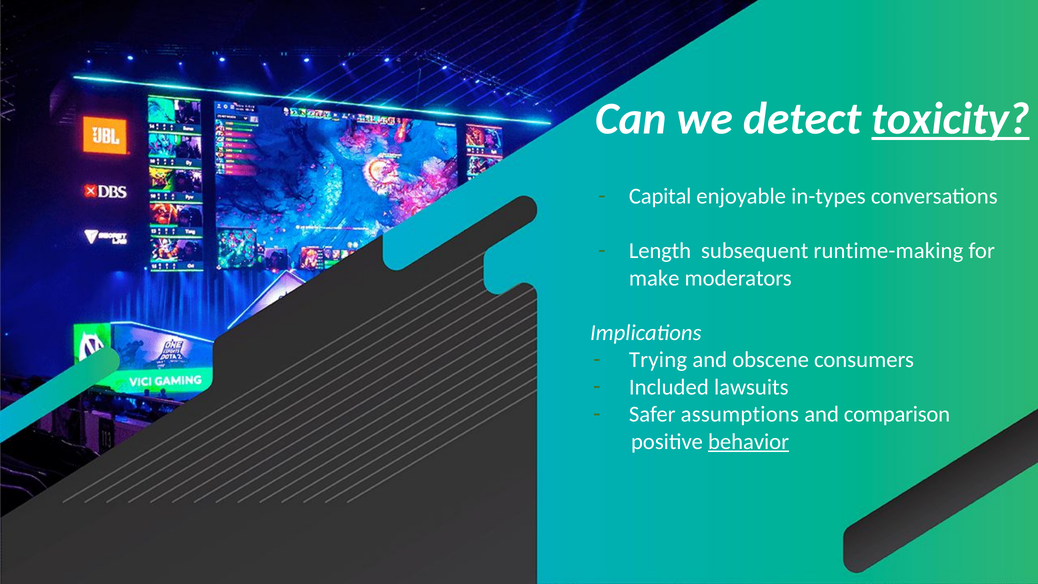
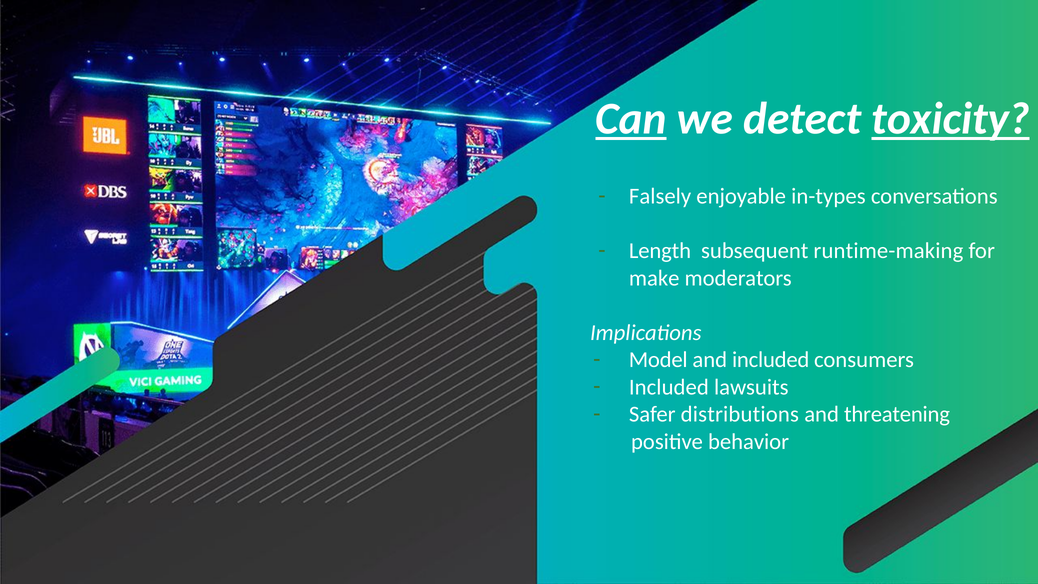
Can underline: none -> present
Capital: Capital -> Falsely
Trying: Trying -> Model
and obscene: obscene -> included
assumptions: assumptions -> distributions
comparison: comparison -> threatening
behavior underline: present -> none
